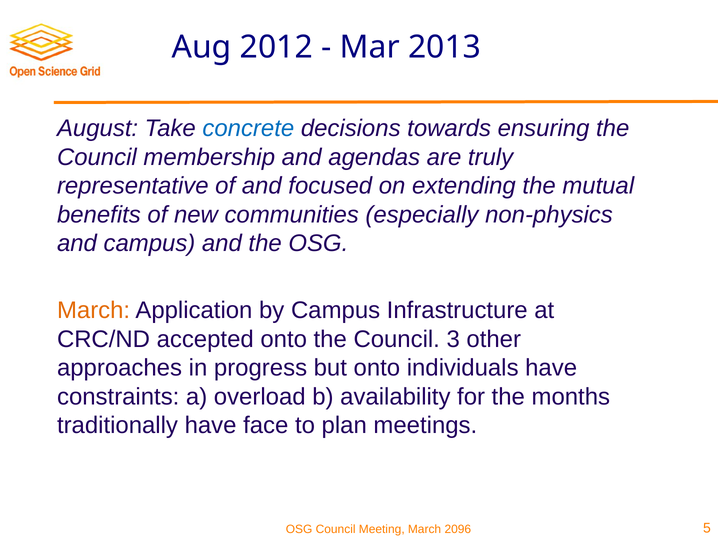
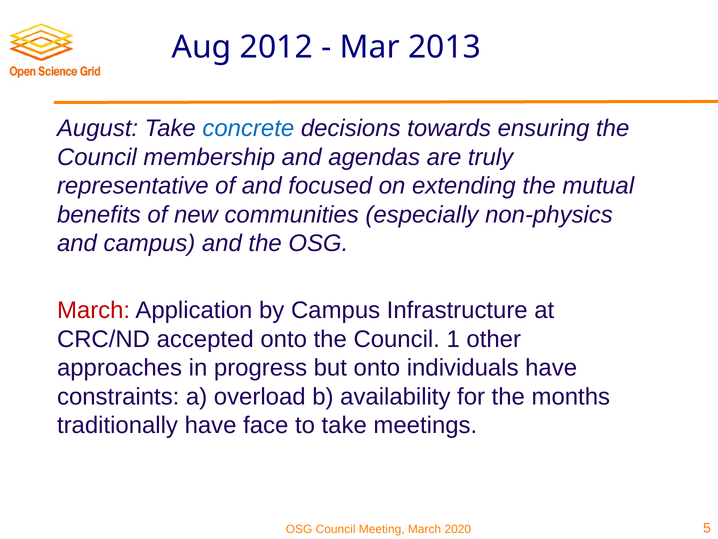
March at (94, 310) colour: orange -> red
3: 3 -> 1
to plan: plan -> take
2096: 2096 -> 2020
